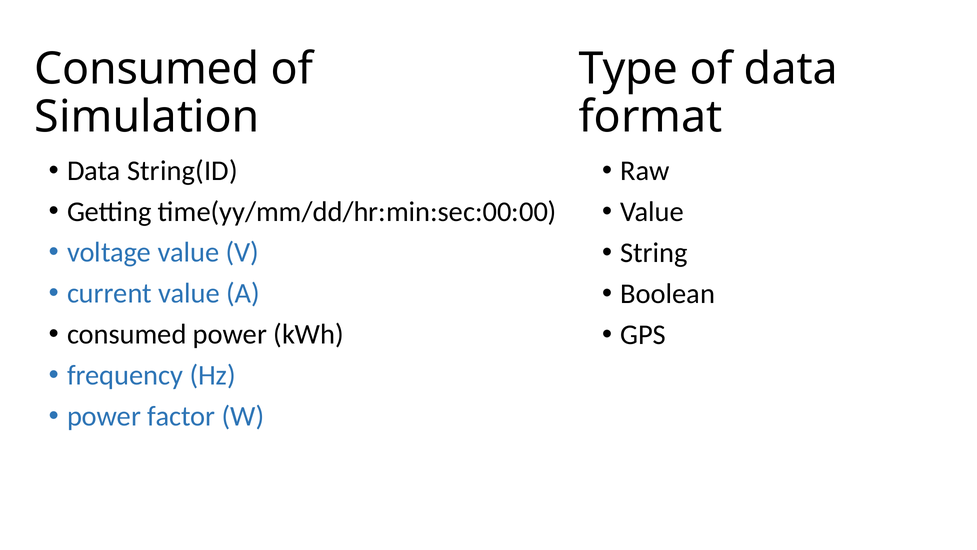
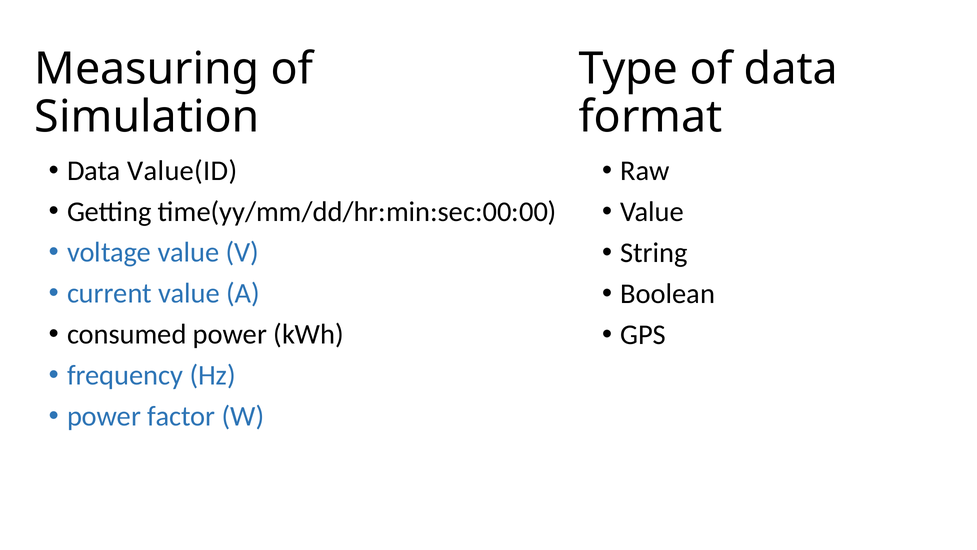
Consumed at (147, 69): Consumed -> Measuring
String(ID: String(ID -> Value(ID
